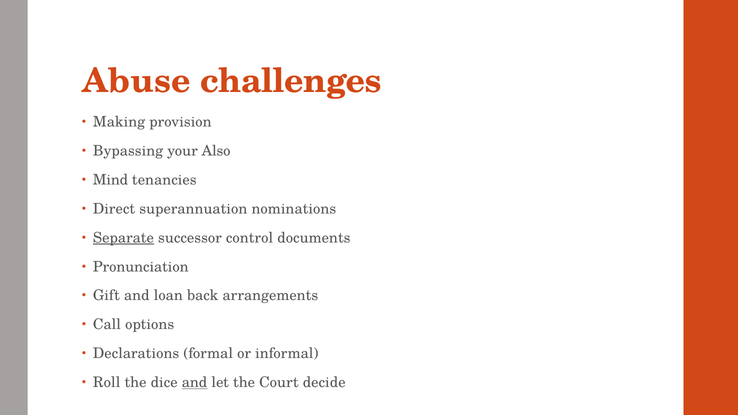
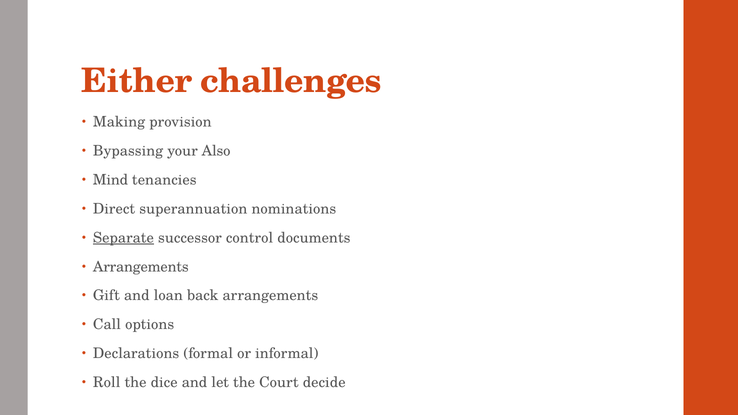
Abuse: Abuse -> Either
Pronunciation at (141, 267): Pronunciation -> Arrangements
and at (194, 383) underline: present -> none
